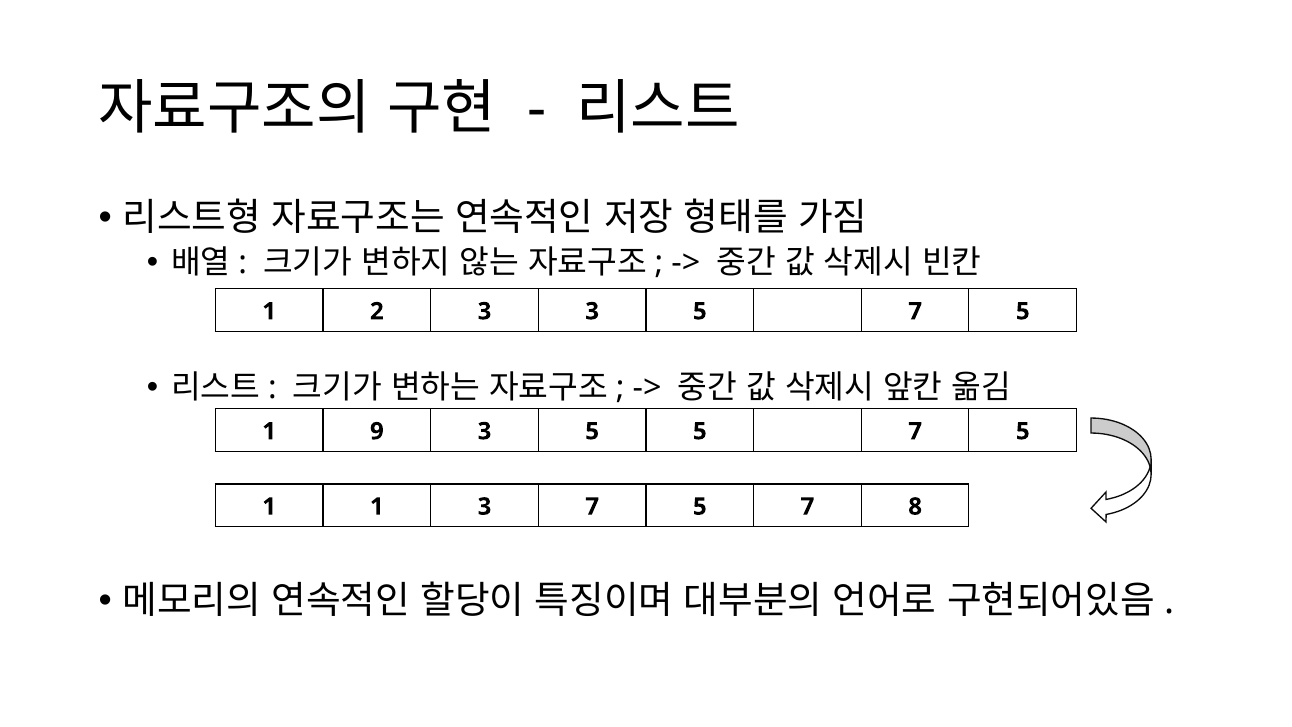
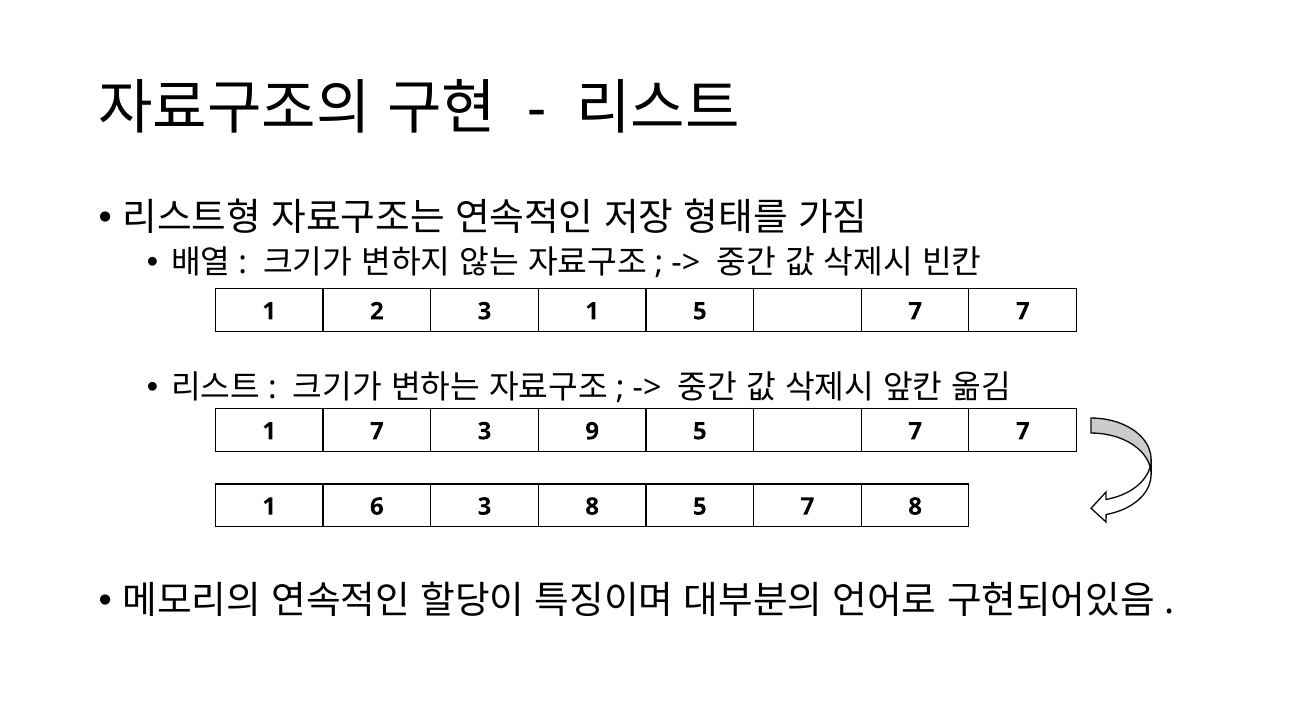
3 3: 3 -> 1
5 at (1023, 311): 5 -> 7
1 9: 9 -> 7
5 at (592, 431): 5 -> 9
5 at (1023, 431): 5 -> 7
1 1: 1 -> 6
3 7: 7 -> 8
